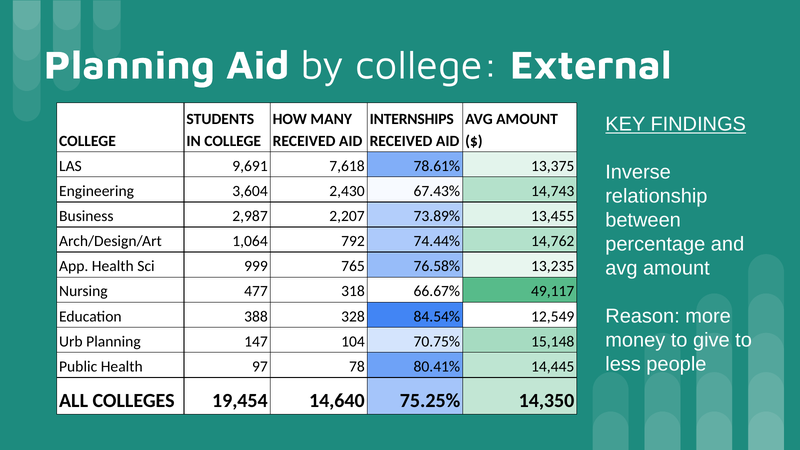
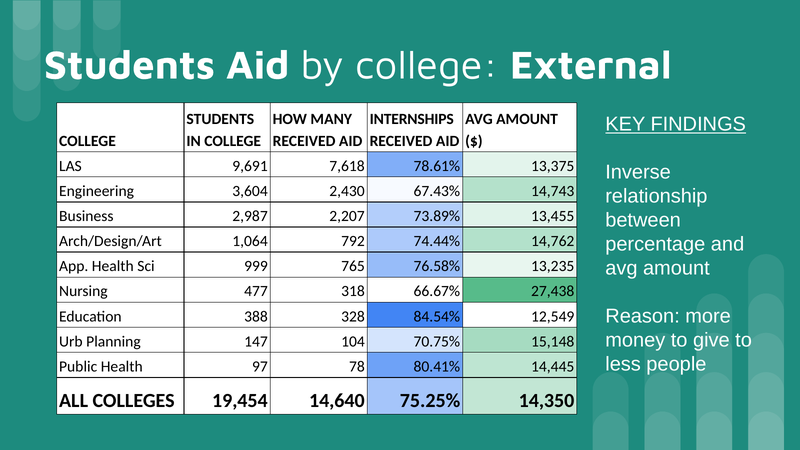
Planning at (129, 65): Planning -> Students
49,117: 49,117 -> 27,438
